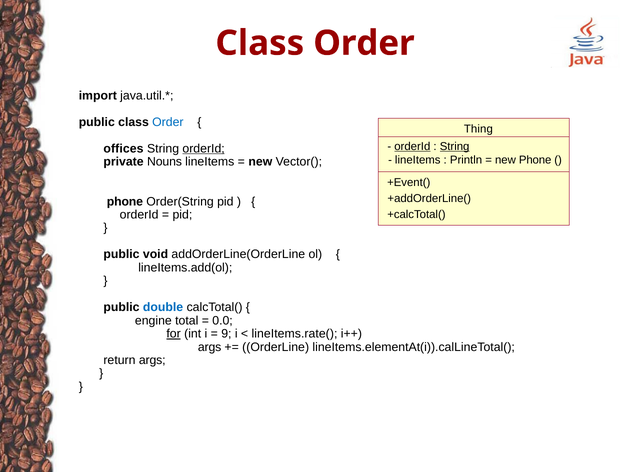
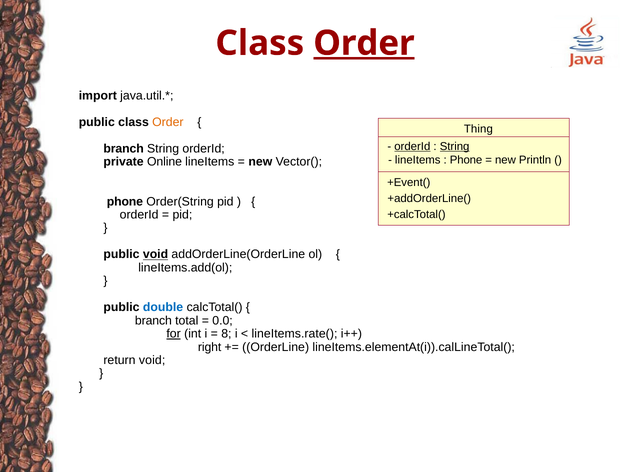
Order at (364, 43) underline: none -> present
Order at (168, 122) colour: blue -> orange
offices at (124, 149): offices -> branch
orderId at (204, 149) underline: present -> none
Println at (466, 160): Println -> Phone
new Phone: Phone -> Println
Nouns: Nouns -> Online
void at (156, 255) underline: none -> present
engine at (153, 321): engine -> branch
9: 9 -> 8
args at (210, 347): args -> right
return args: args -> void
